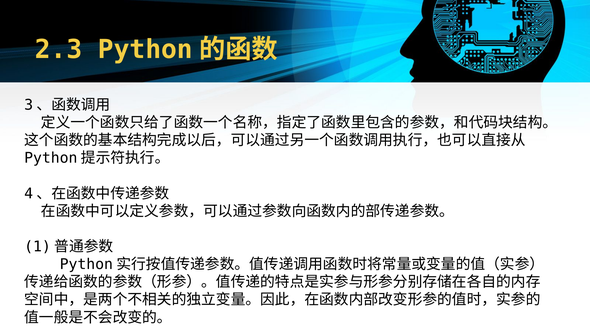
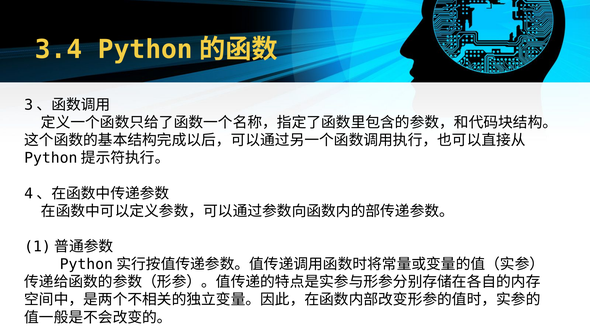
2.3: 2.3 -> 3.4
